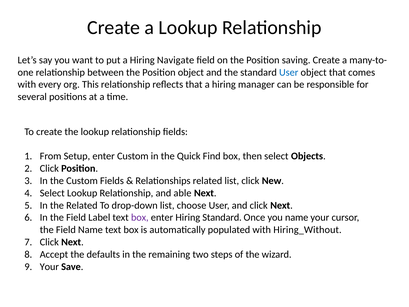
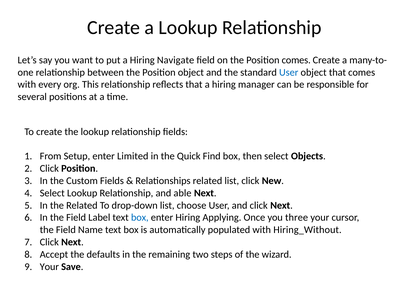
Position saving: saving -> comes
enter Custom: Custom -> Limited
box at (140, 217) colour: purple -> blue
Hiring Standard: Standard -> Applying
you name: name -> three
